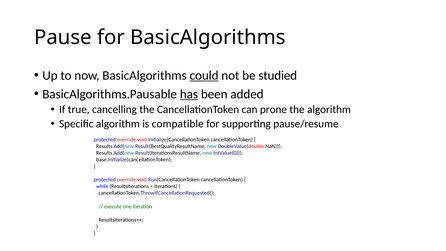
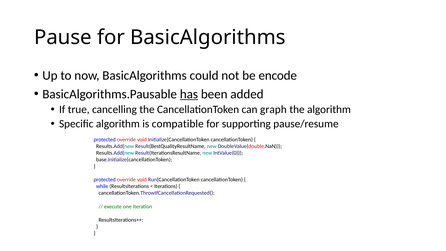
could underline: present -> none
studied: studied -> encode
prone: prone -> graph
